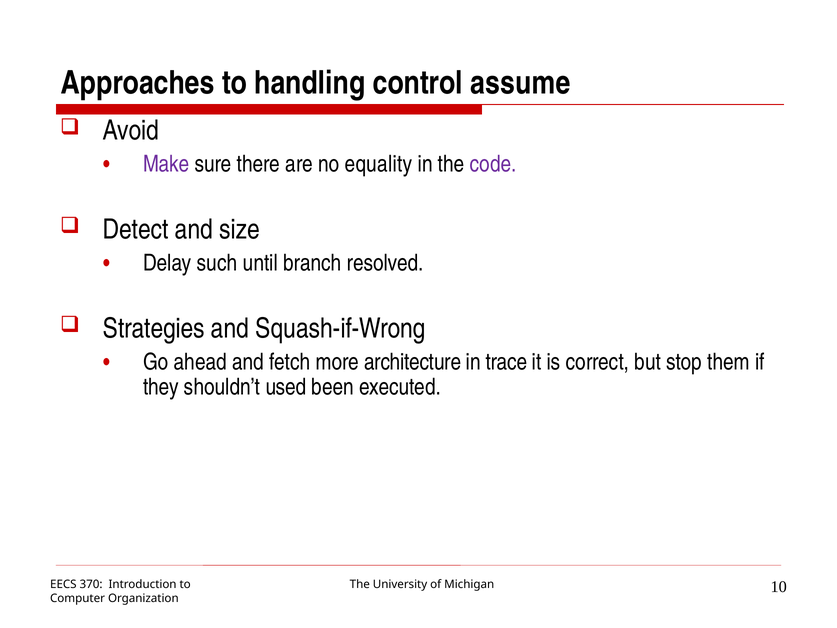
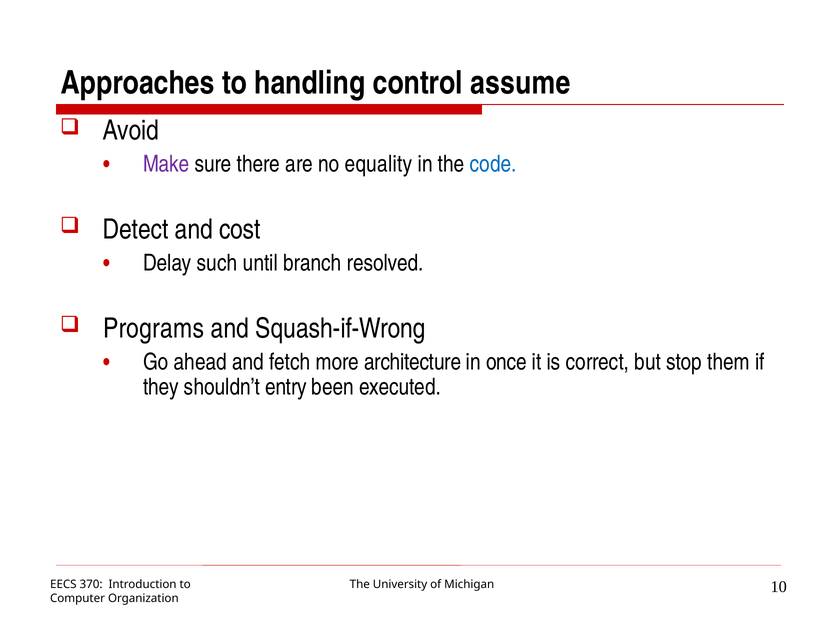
code colour: purple -> blue
size: size -> cost
Strategies: Strategies -> Programs
trace: trace -> once
used: used -> entry
